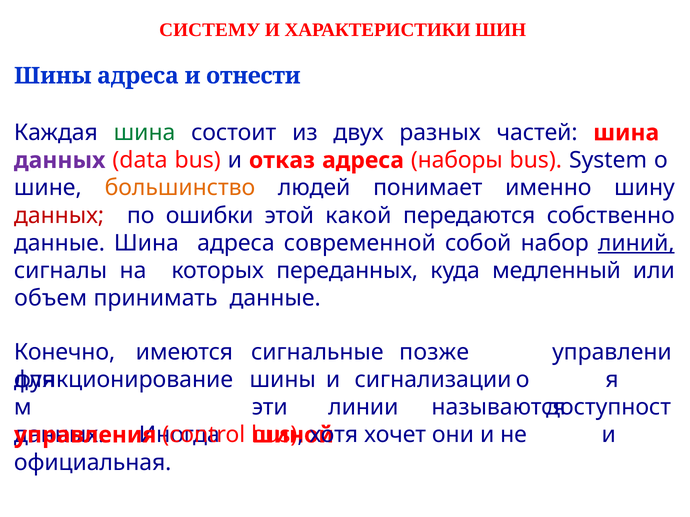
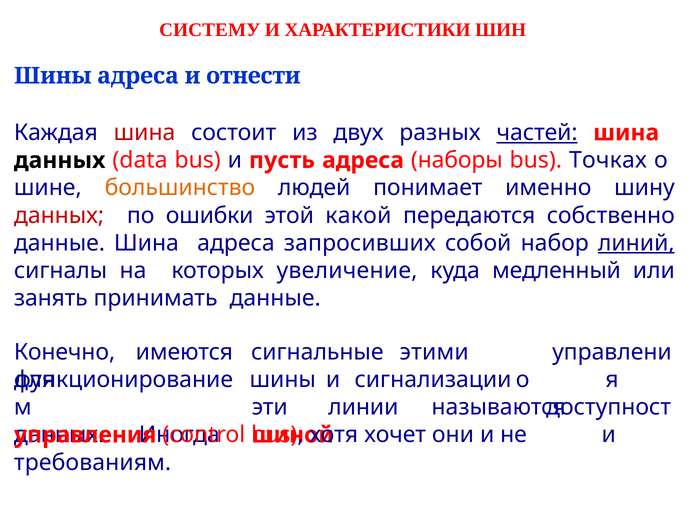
шина at (145, 133) colour: green -> red
частей underline: none -> present
данных at (60, 160) colour: purple -> black
отказ: отказ -> пусть
System: System -> Точках
современной: современной -> запросивших
переданных: переданных -> увеличение
объем: объем -> занять
позже: позже -> этими
официальная: официальная -> требованиям
